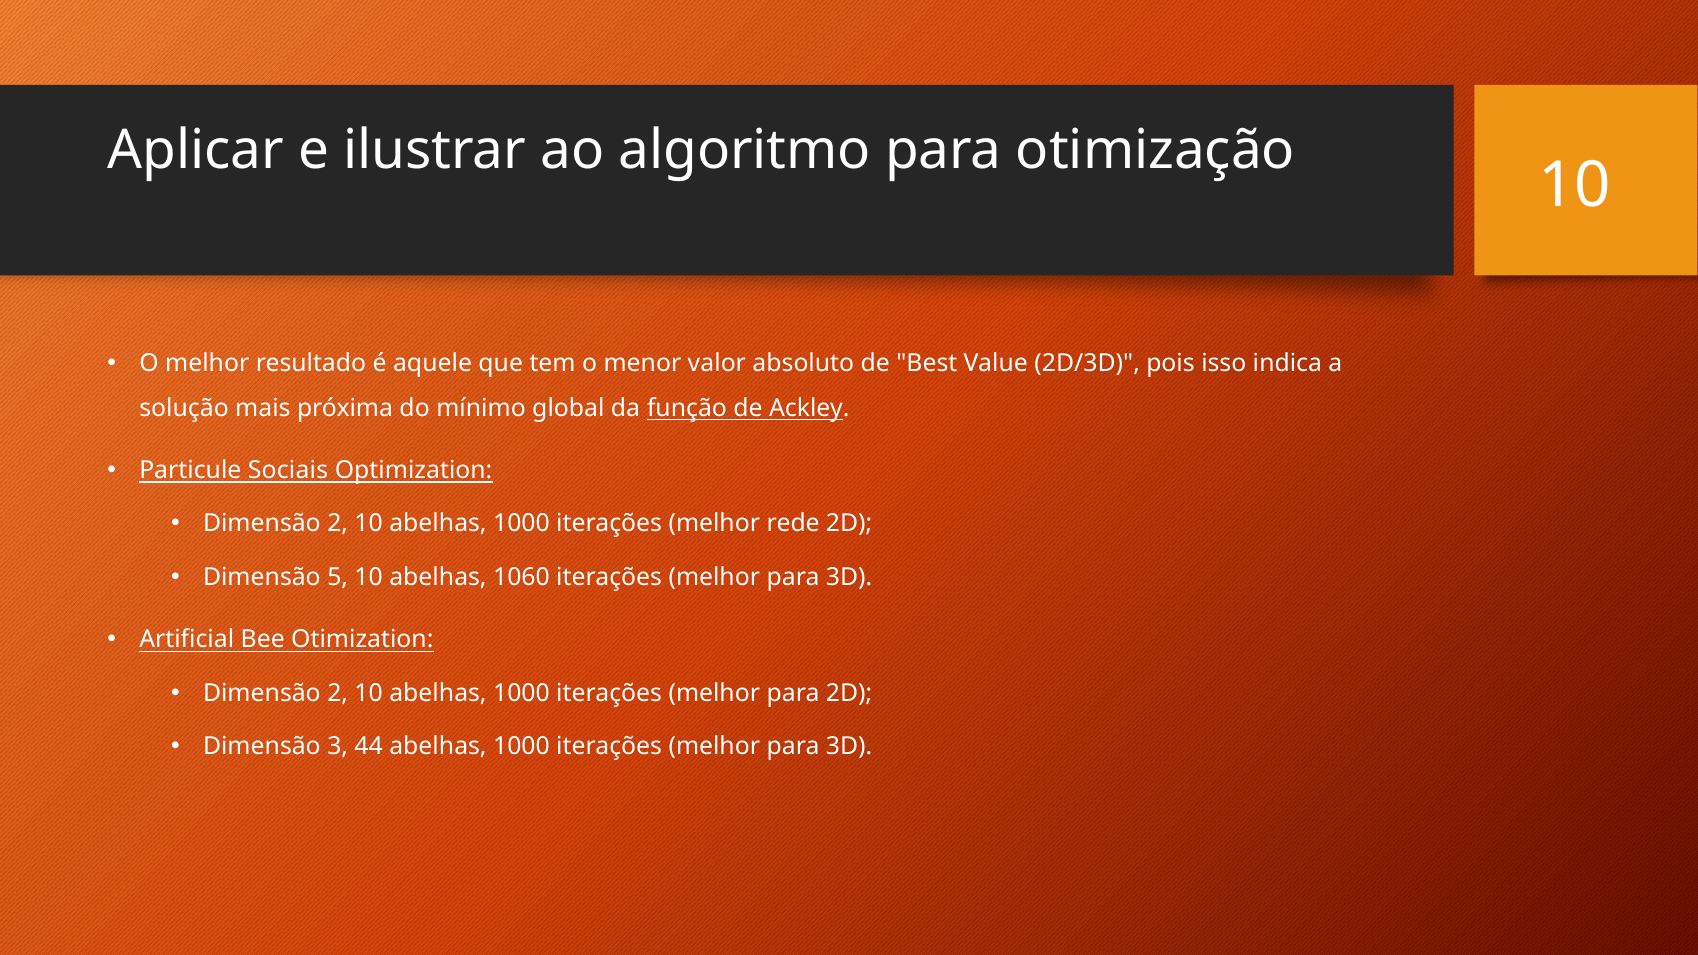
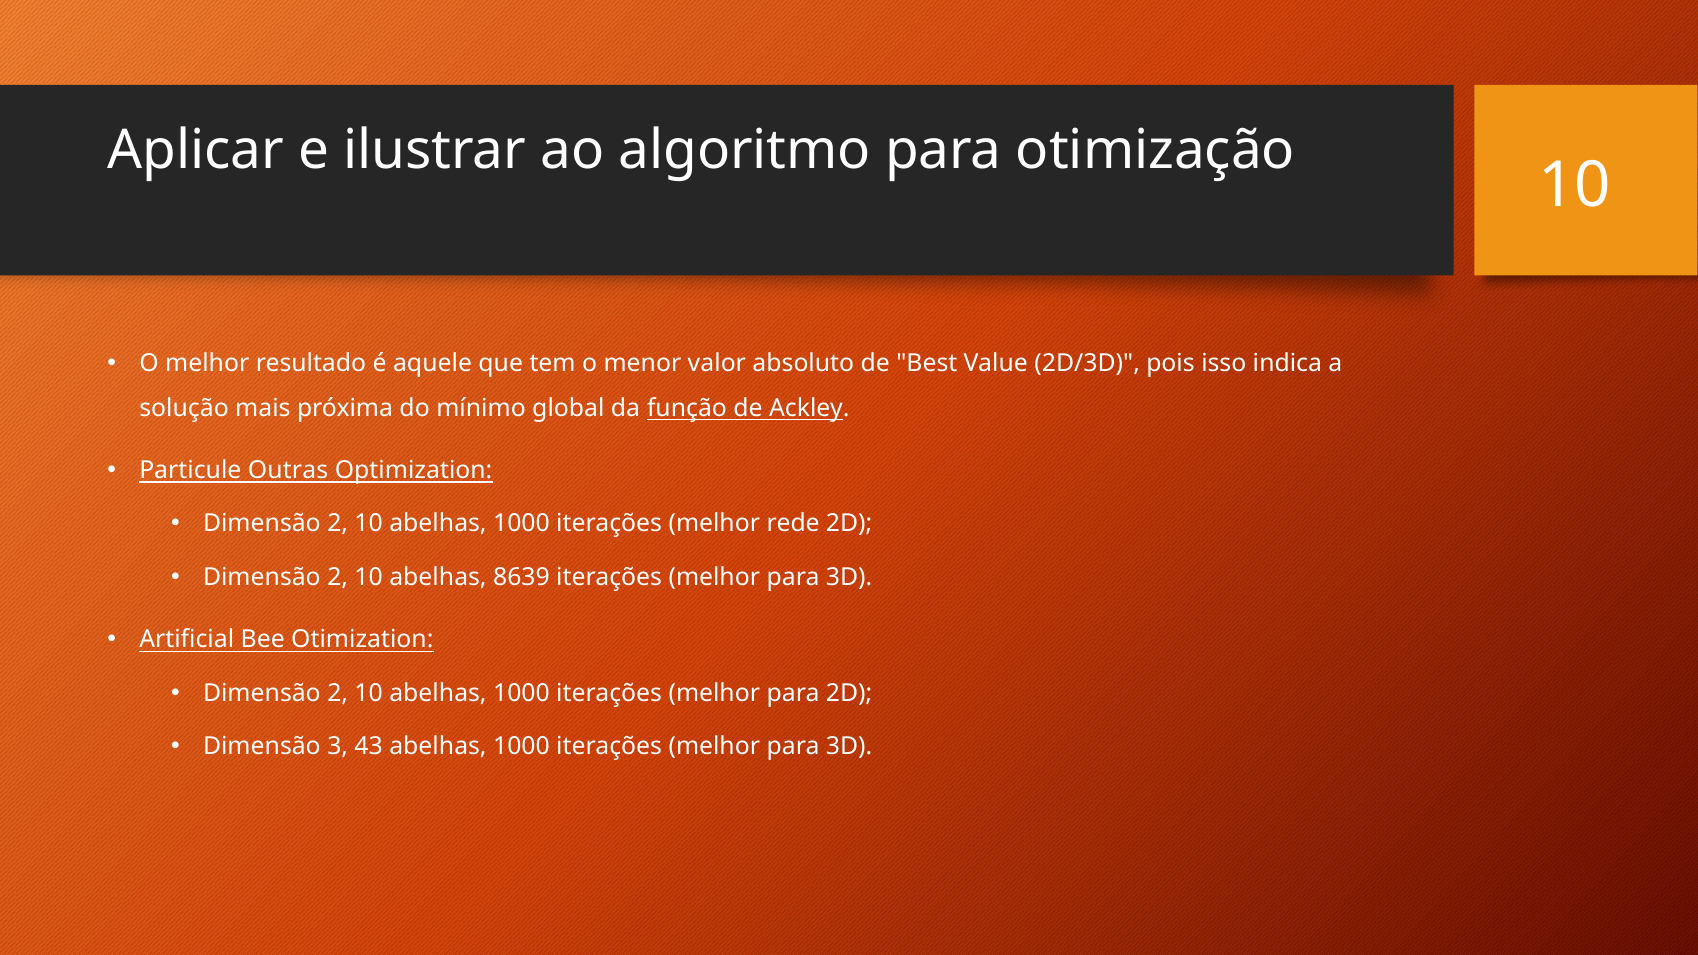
Sociais: Sociais -> Outras
5 at (338, 577): 5 -> 2
1060: 1060 -> 8639
44: 44 -> 43
